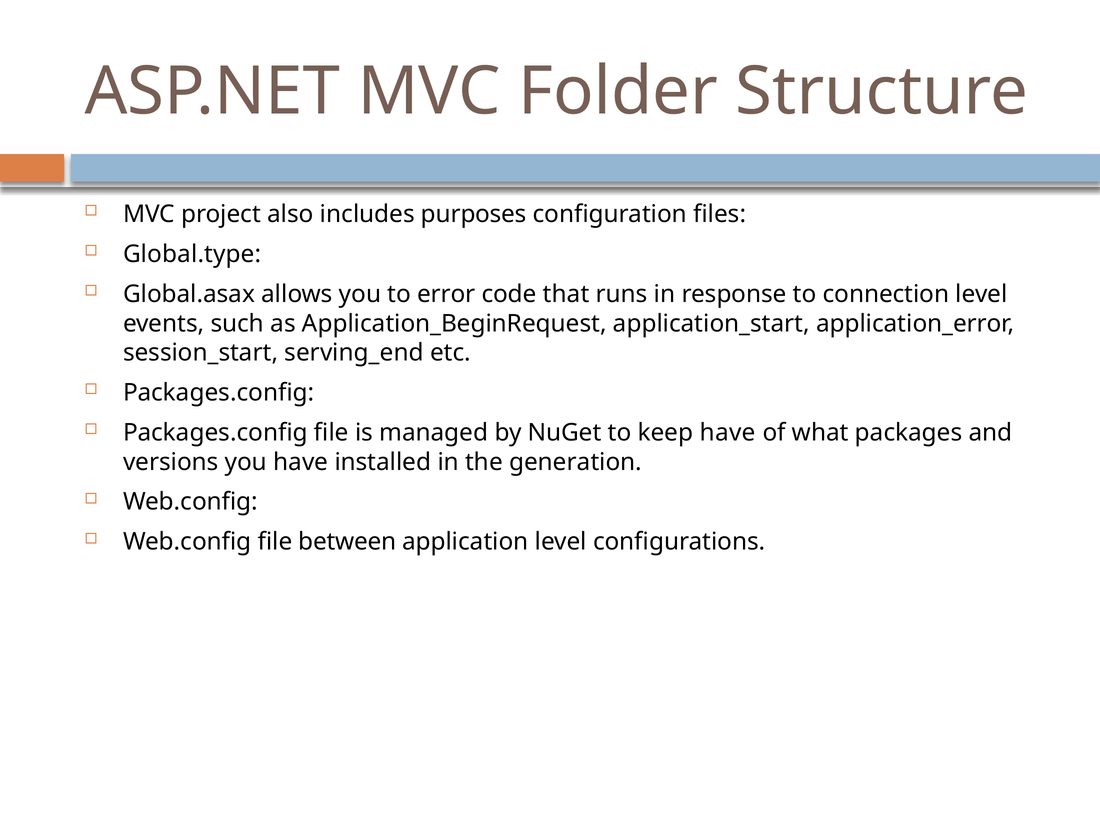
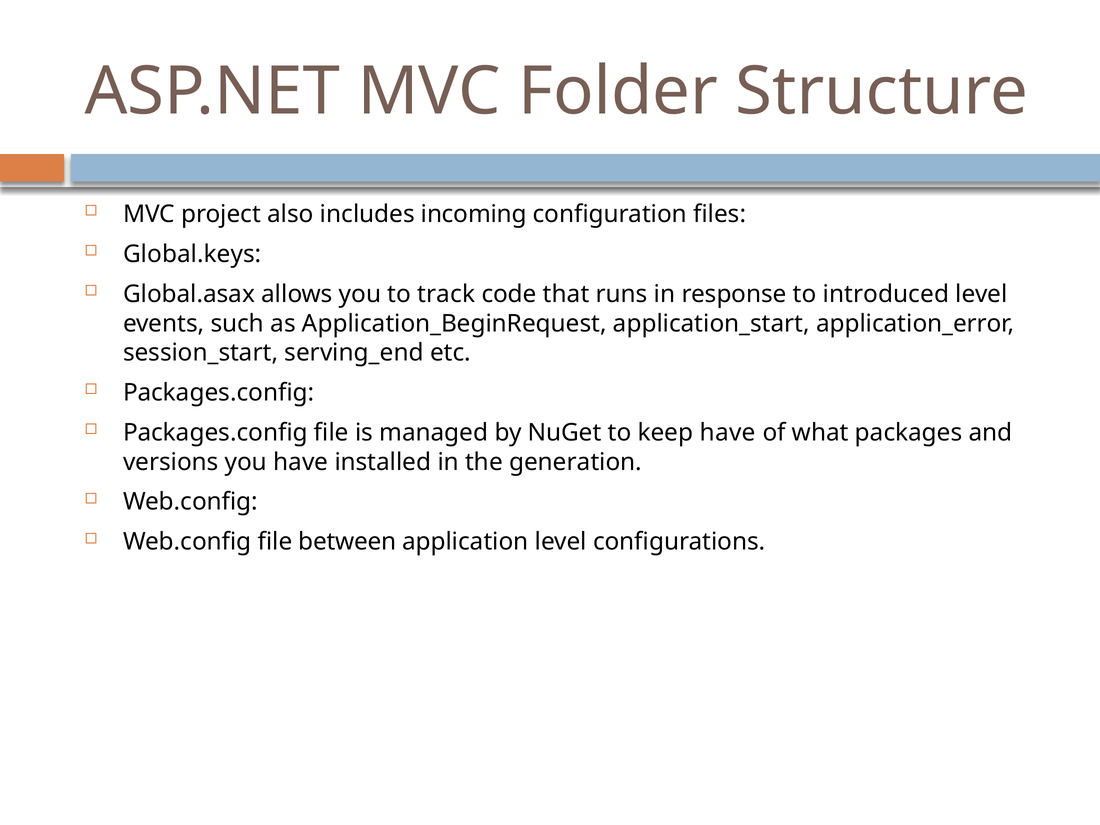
purposes: purposes -> incoming
Global.type: Global.type -> Global.keys
error: error -> track
connection: connection -> introduced
